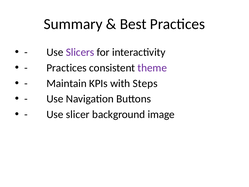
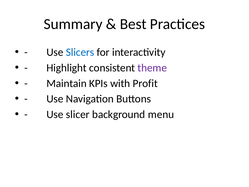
Slicers colour: purple -> blue
Practices at (67, 68): Practices -> Highlight
Steps: Steps -> Profit
image: image -> menu
